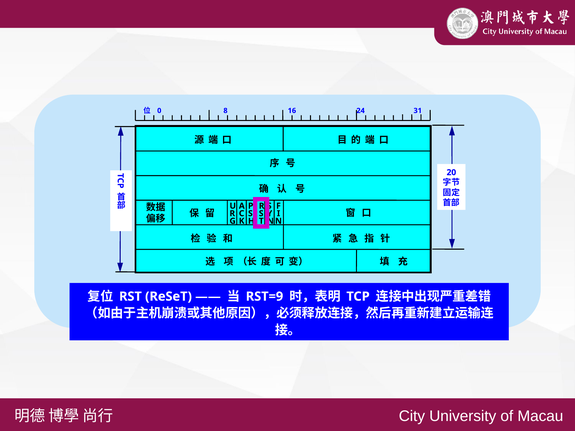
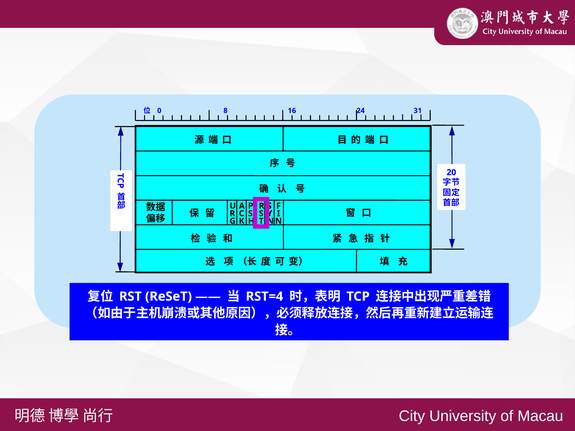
RST=9: RST=9 -> RST=4
